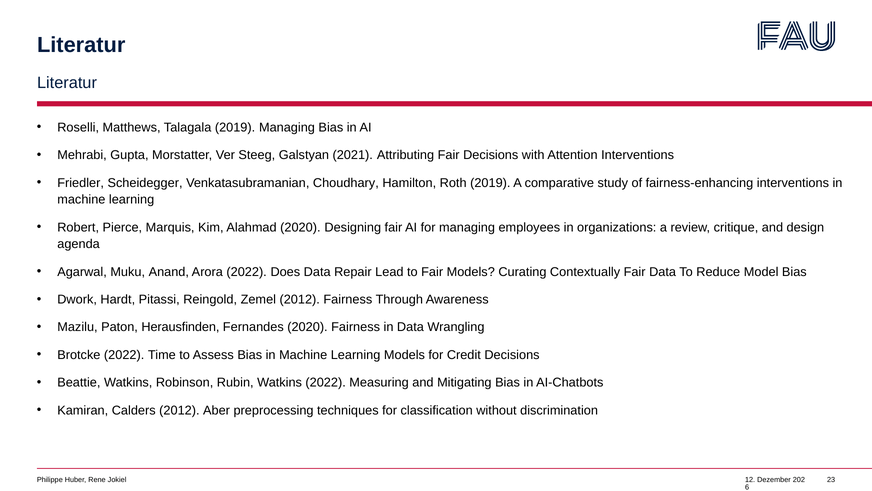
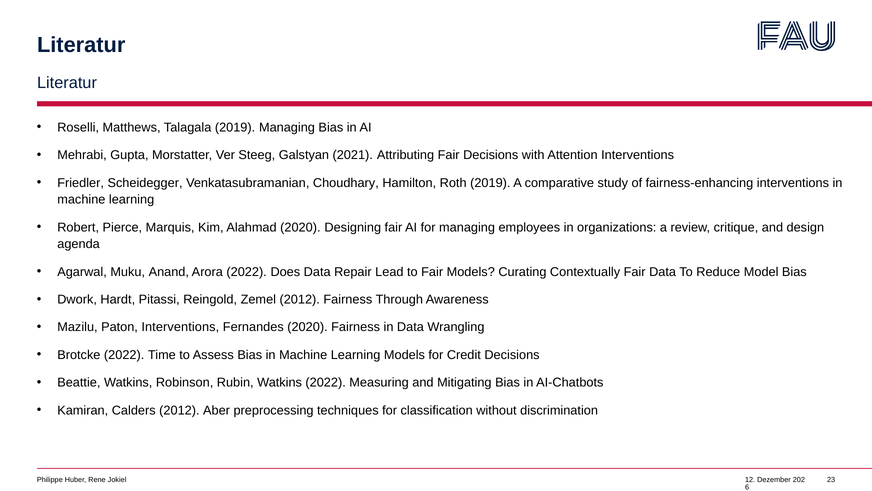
Paton Herausfinden: Herausfinden -> Interventions
